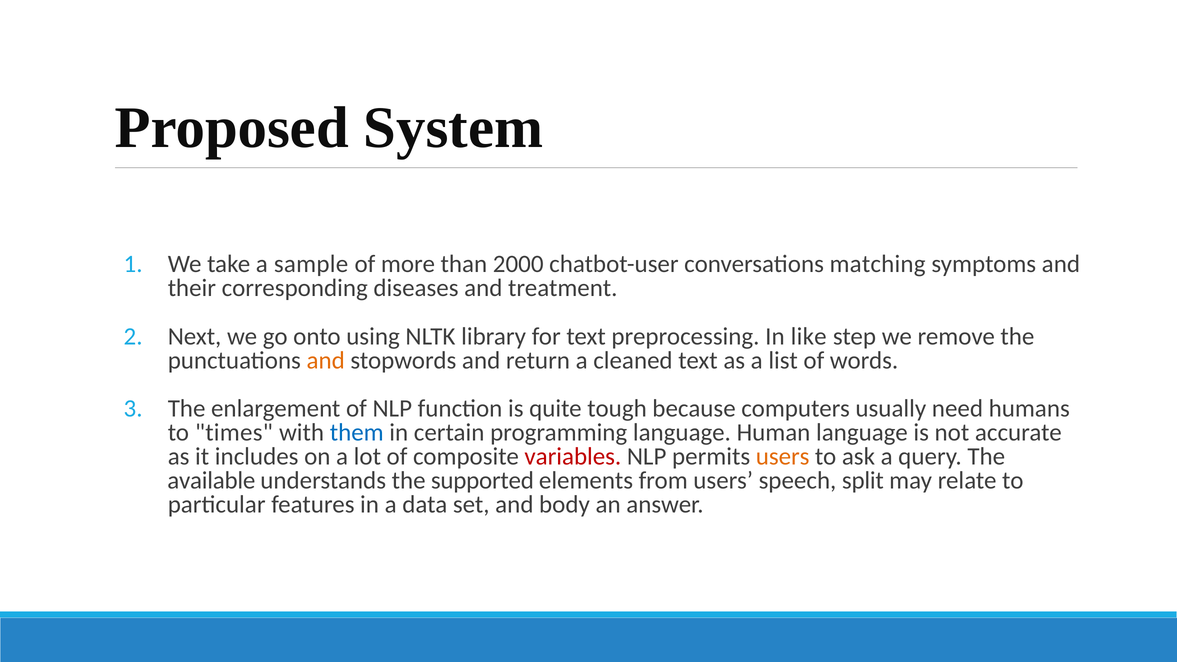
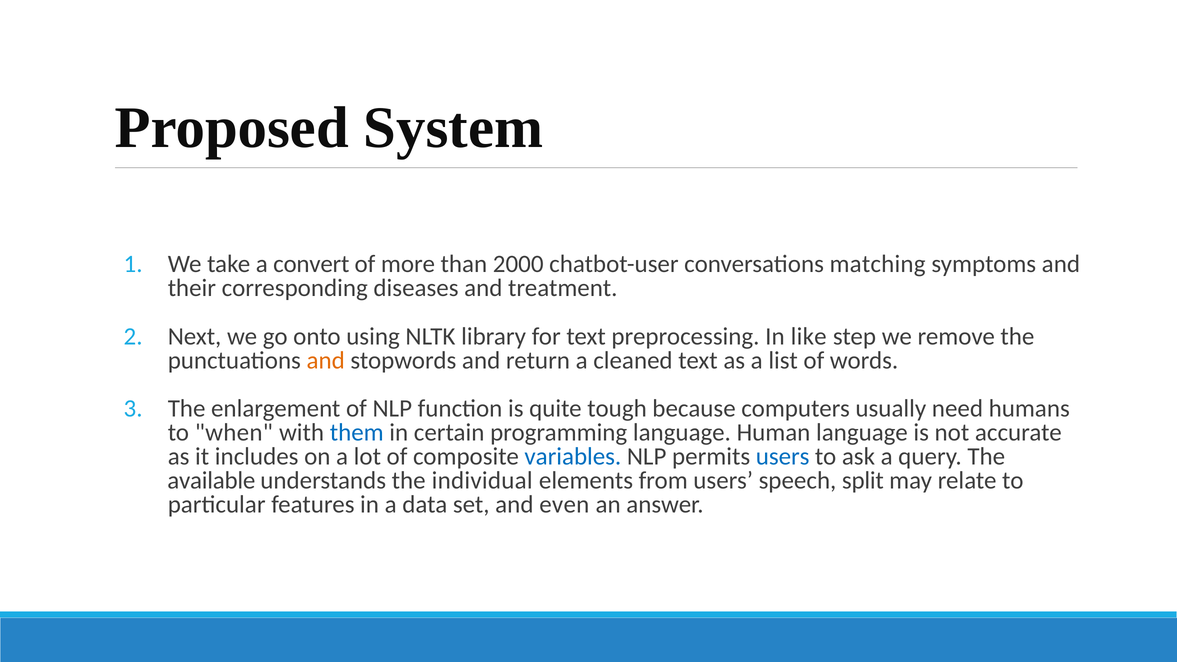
sample: sample -> convert
times: times -> when
variables colour: red -> blue
users at (783, 456) colour: orange -> blue
supported: supported -> individual
body: body -> even
